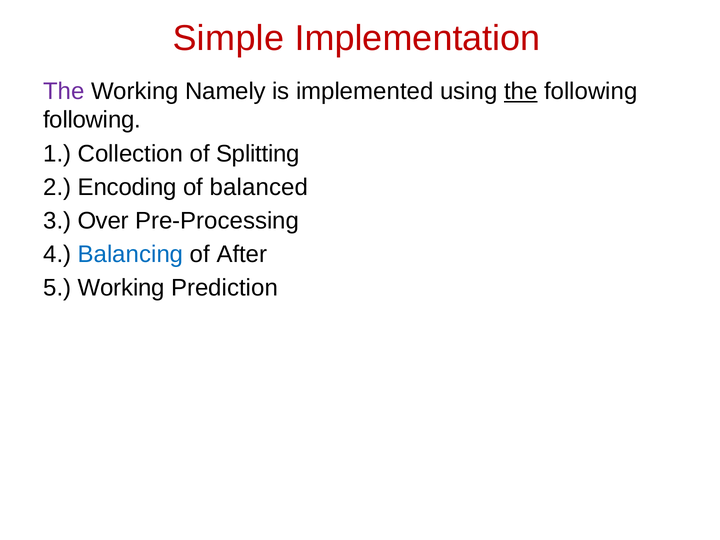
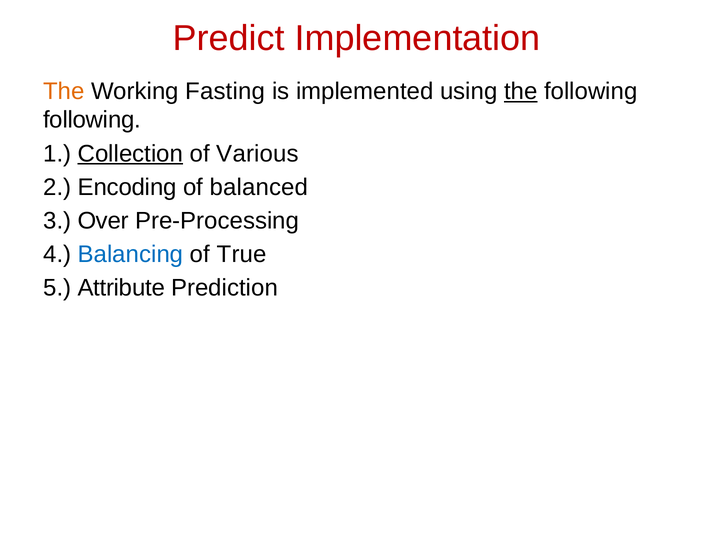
Simple: Simple -> Predict
The at (64, 91) colour: purple -> orange
Namely: Namely -> Fasting
Collection underline: none -> present
Splitting: Splitting -> Various
After: After -> True
5 Working: Working -> Attribute
